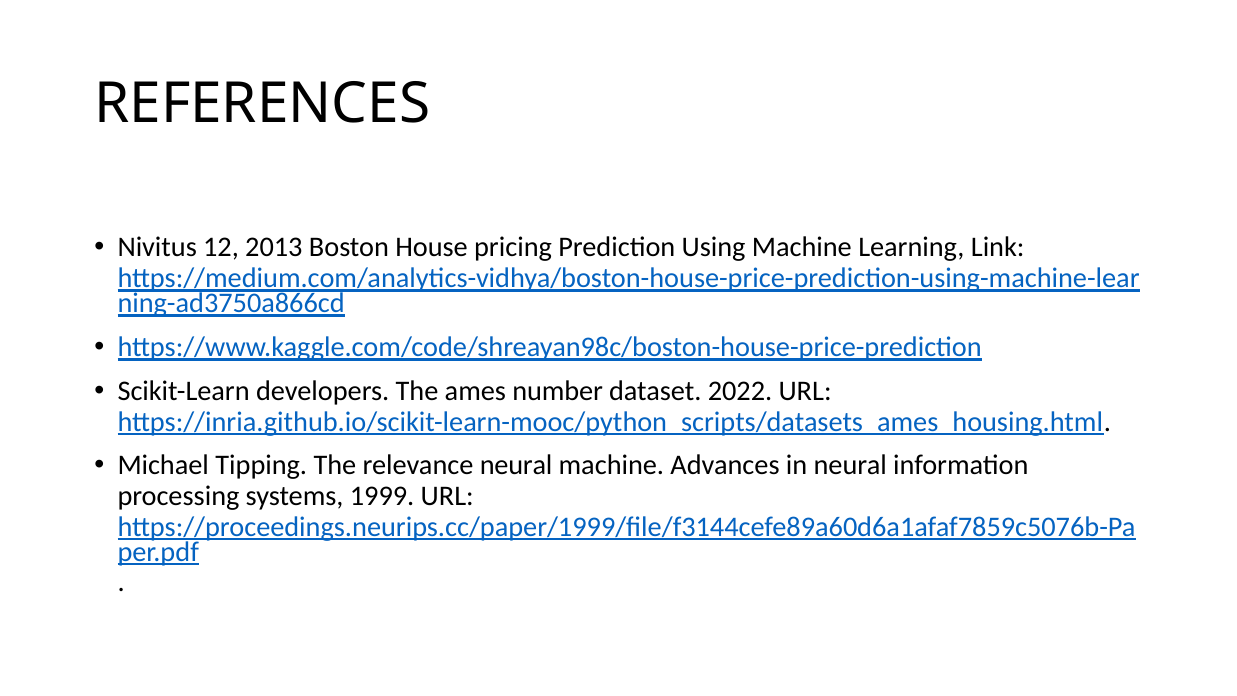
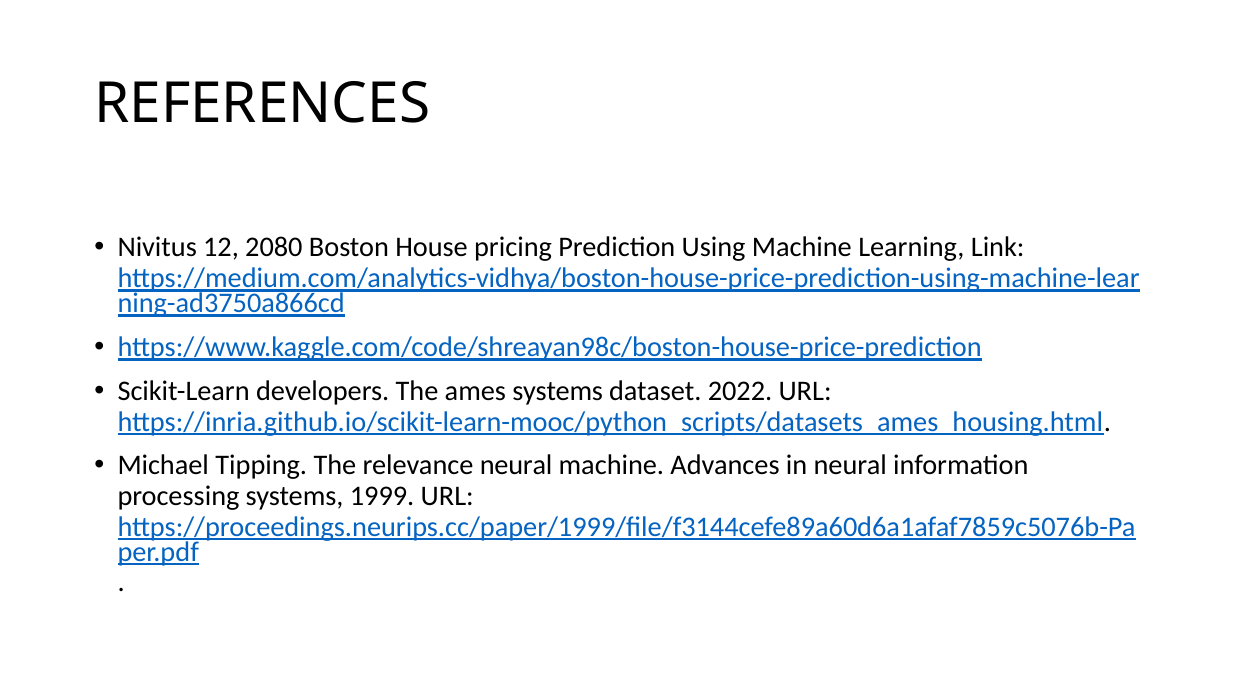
2013: 2013 -> 2080
ames number: number -> systems
